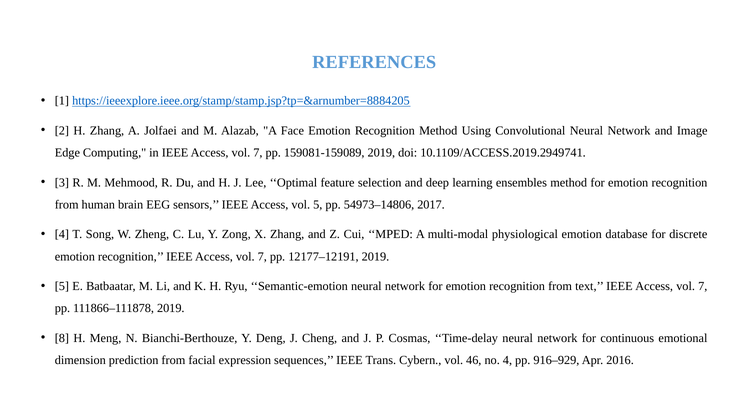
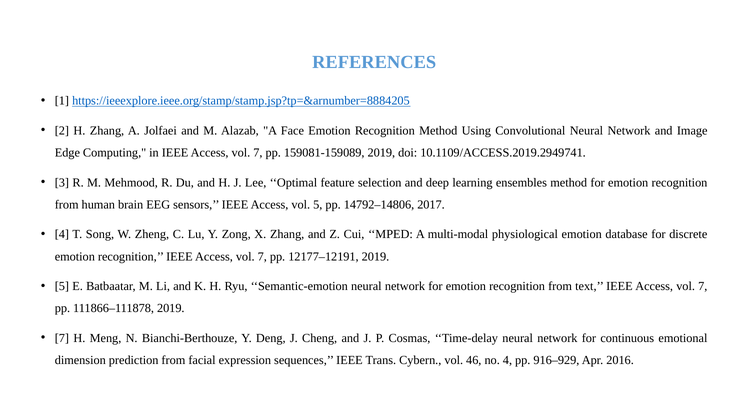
54973–14806: 54973–14806 -> 14792–14806
8 at (62, 338): 8 -> 7
